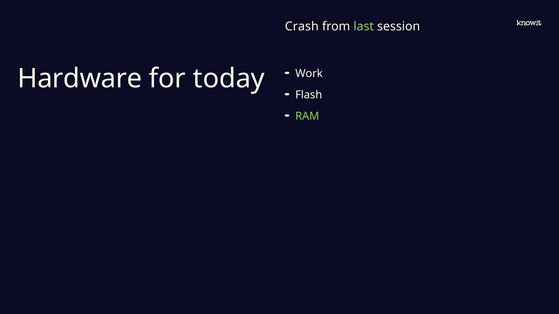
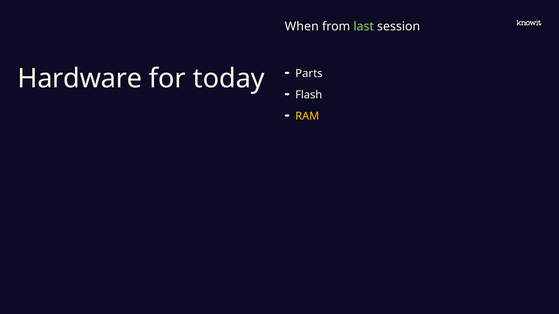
Crash: Crash -> When
Work: Work -> Parts
RAM colour: light green -> yellow
